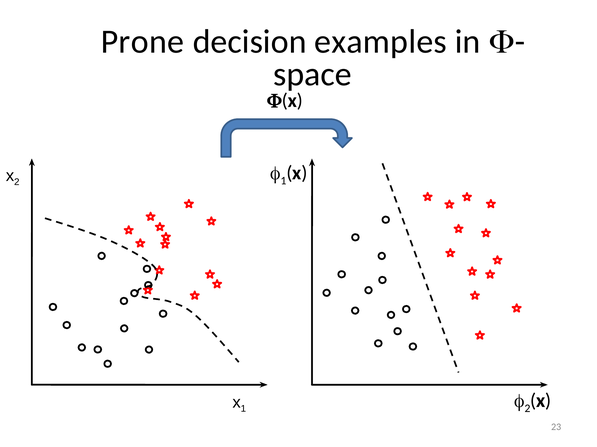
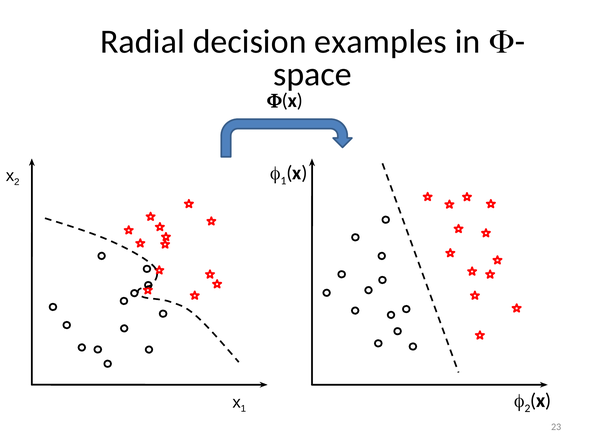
Prone: Prone -> Radial
